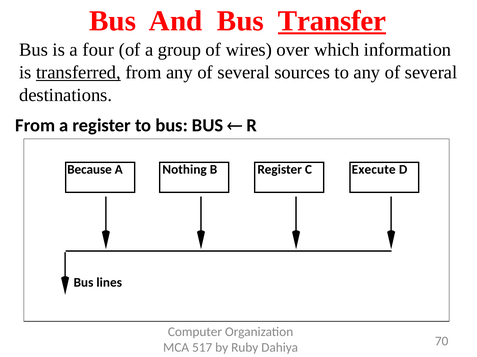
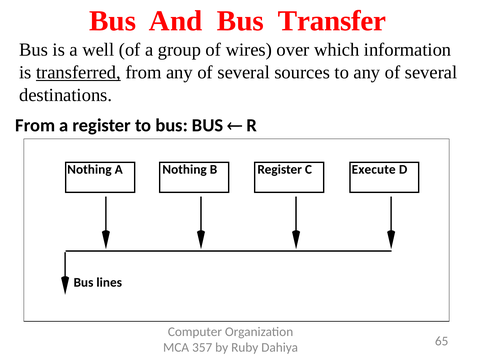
Transfer underline: present -> none
four: four -> well
Because at (90, 170): Because -> Nothing
517: 517 -> 357
70: 70 -> 65
